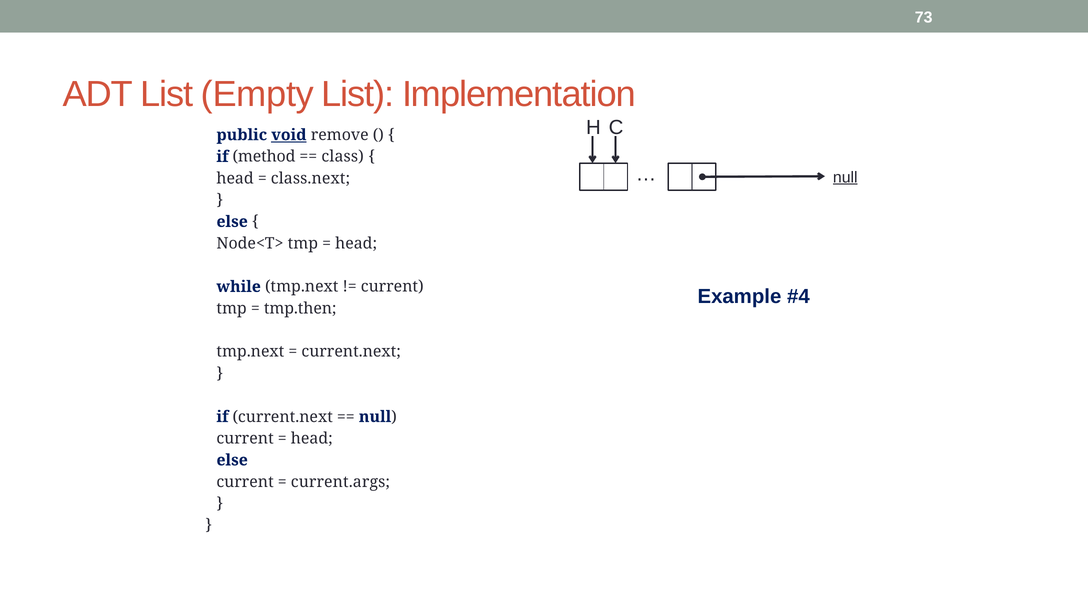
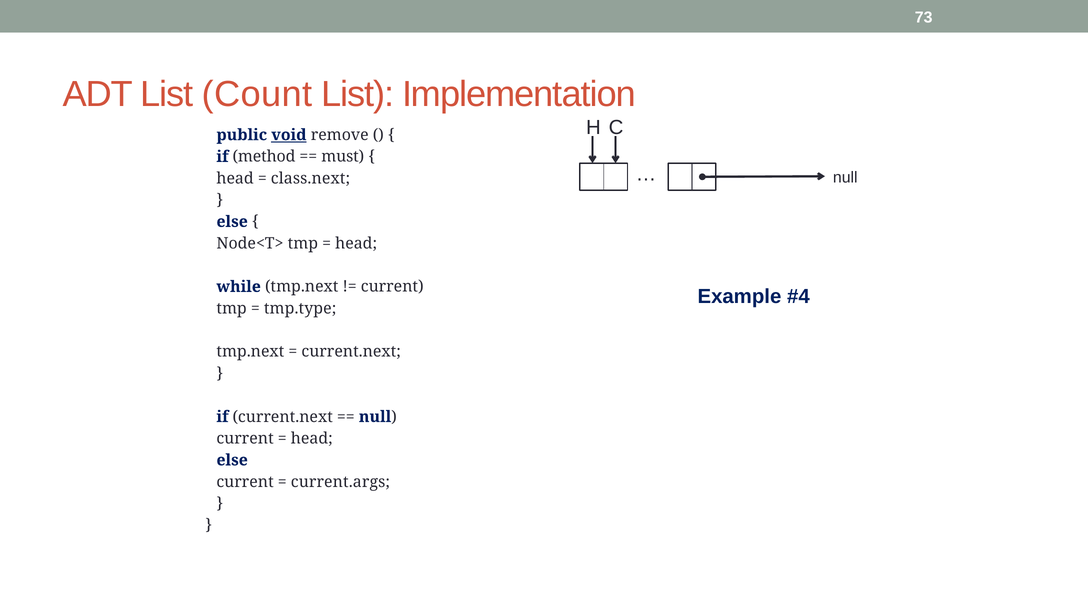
Empty: Empty -> Count
class: class -> must
null at (845, 177) underline: present -> none
tmp.then: tmp.then -> tmp.type
